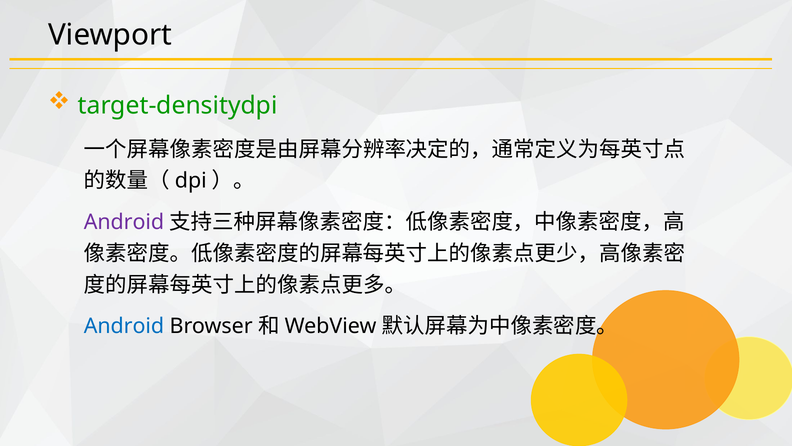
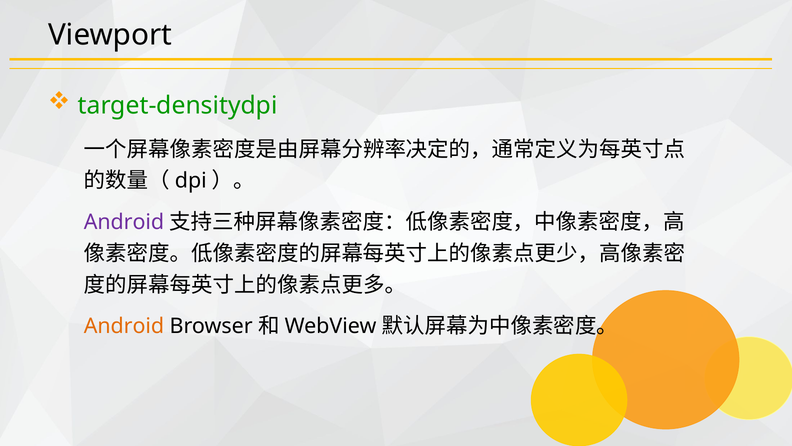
Android at (124, 326) colour: blue -> orange
